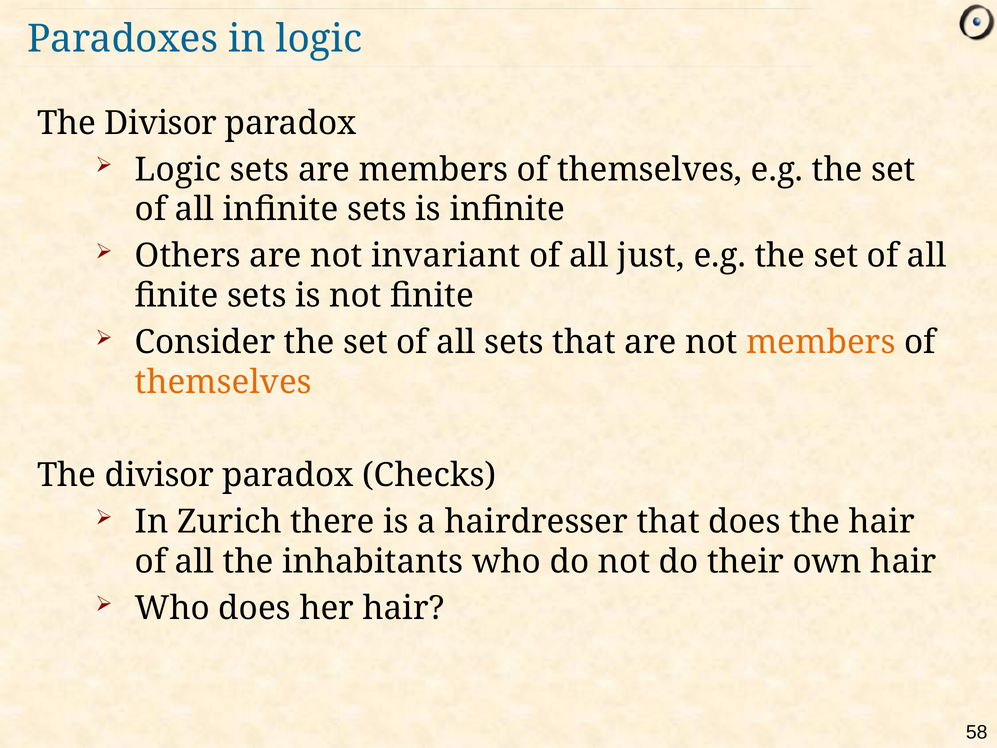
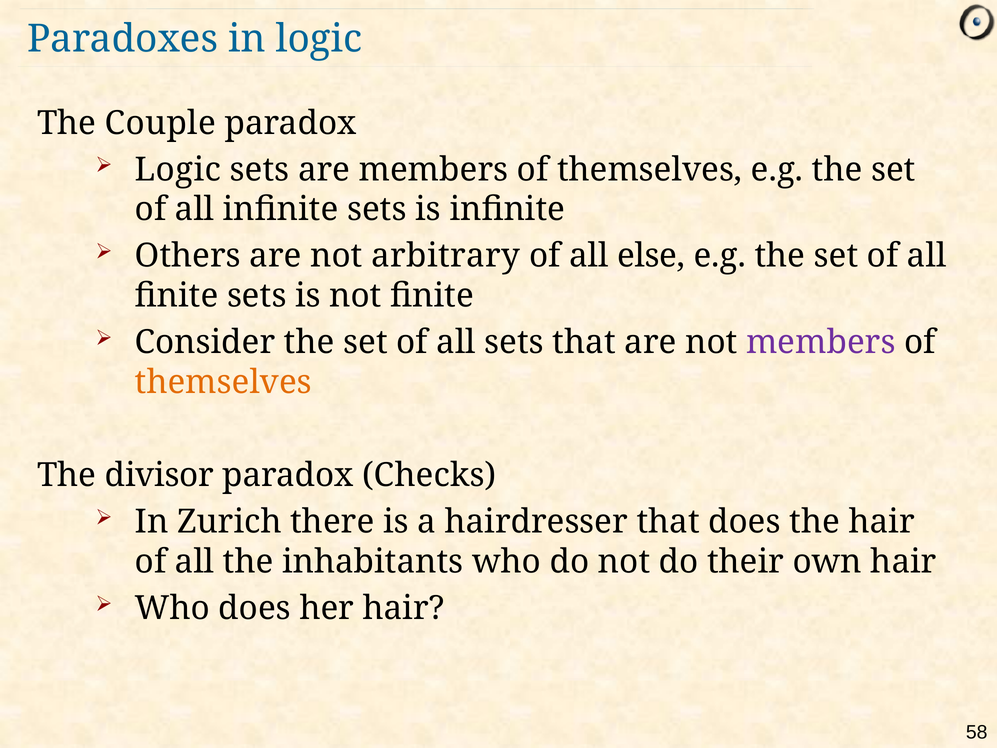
Divisor at (161, 123): Divisor -> Couple
invariant: invariant -> arbitrary
just: just -> else
members at (821, 342) colour: orange -> purple
